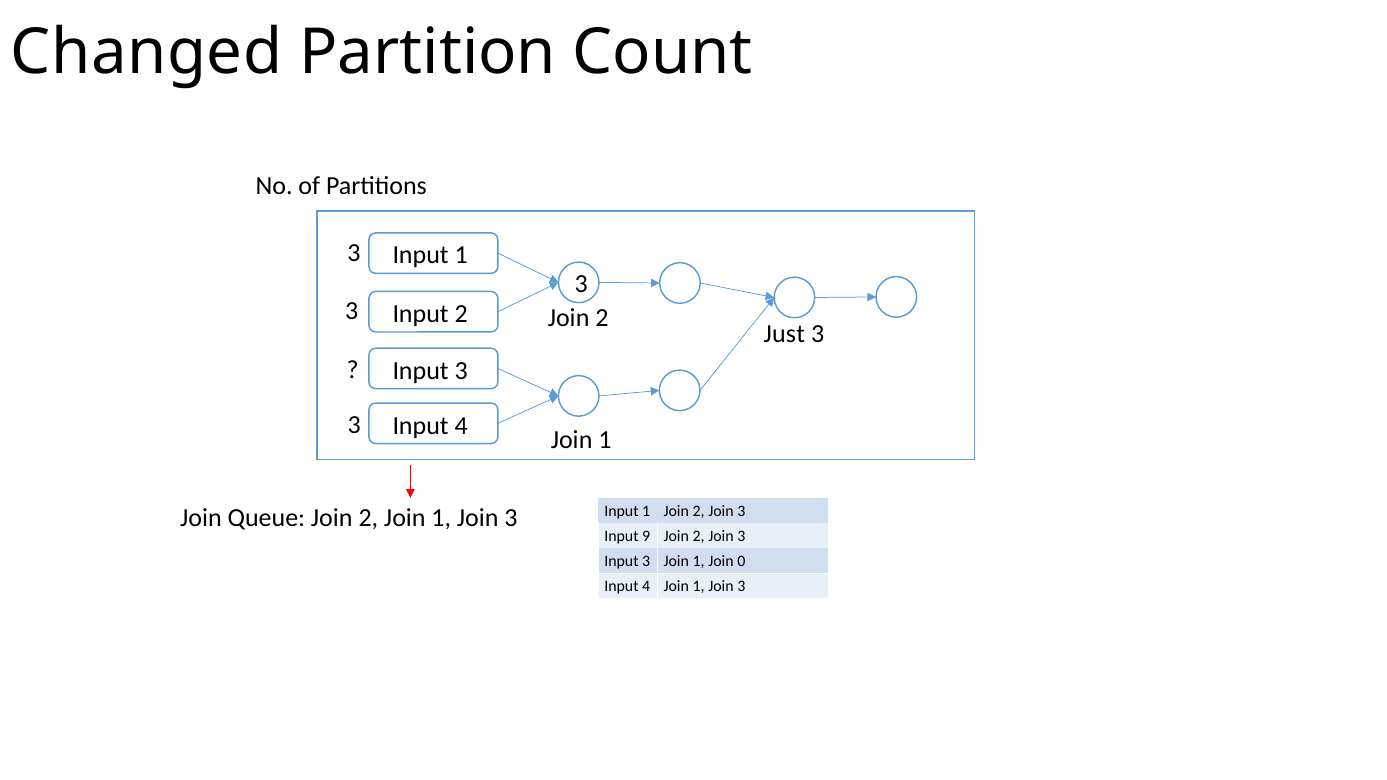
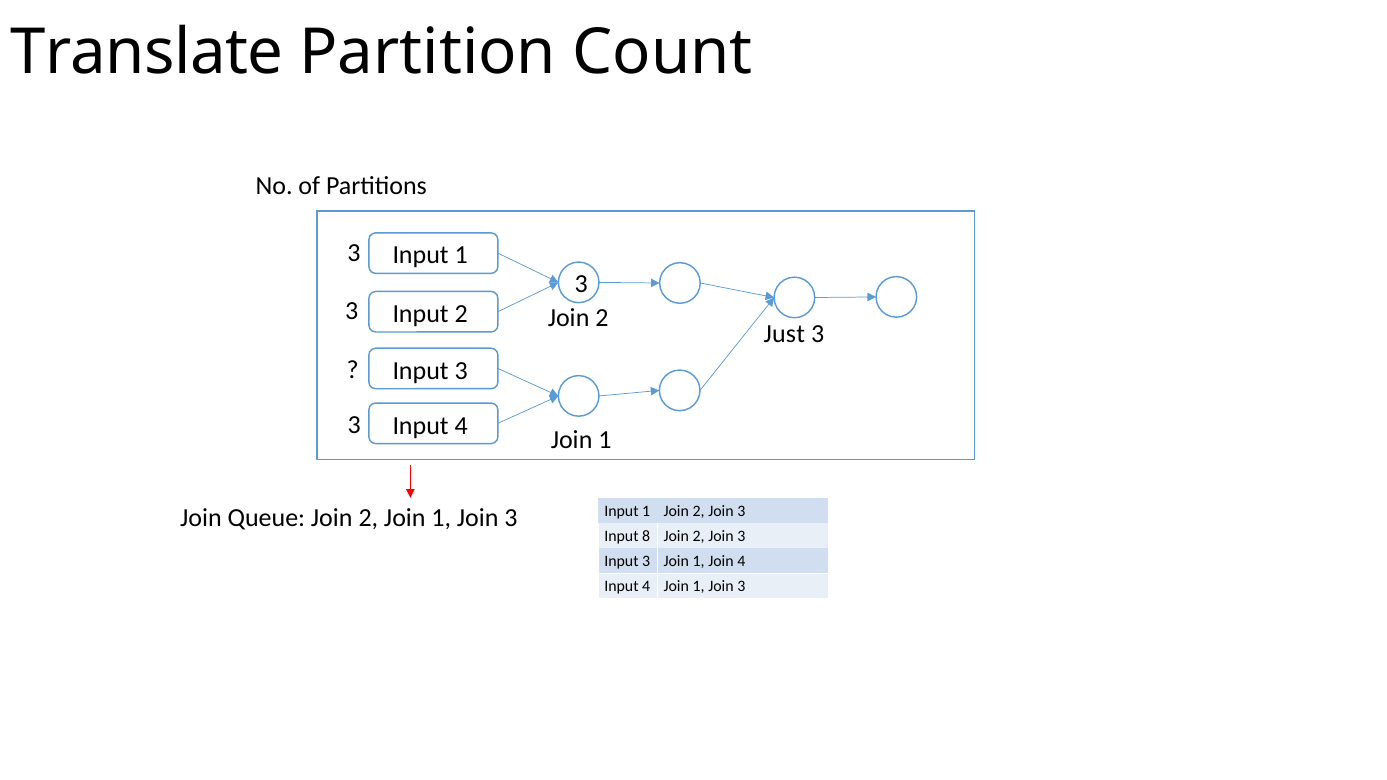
Changed: Changed -> Translate
9: 9 -> 8
Join 0: 0 -> 4
